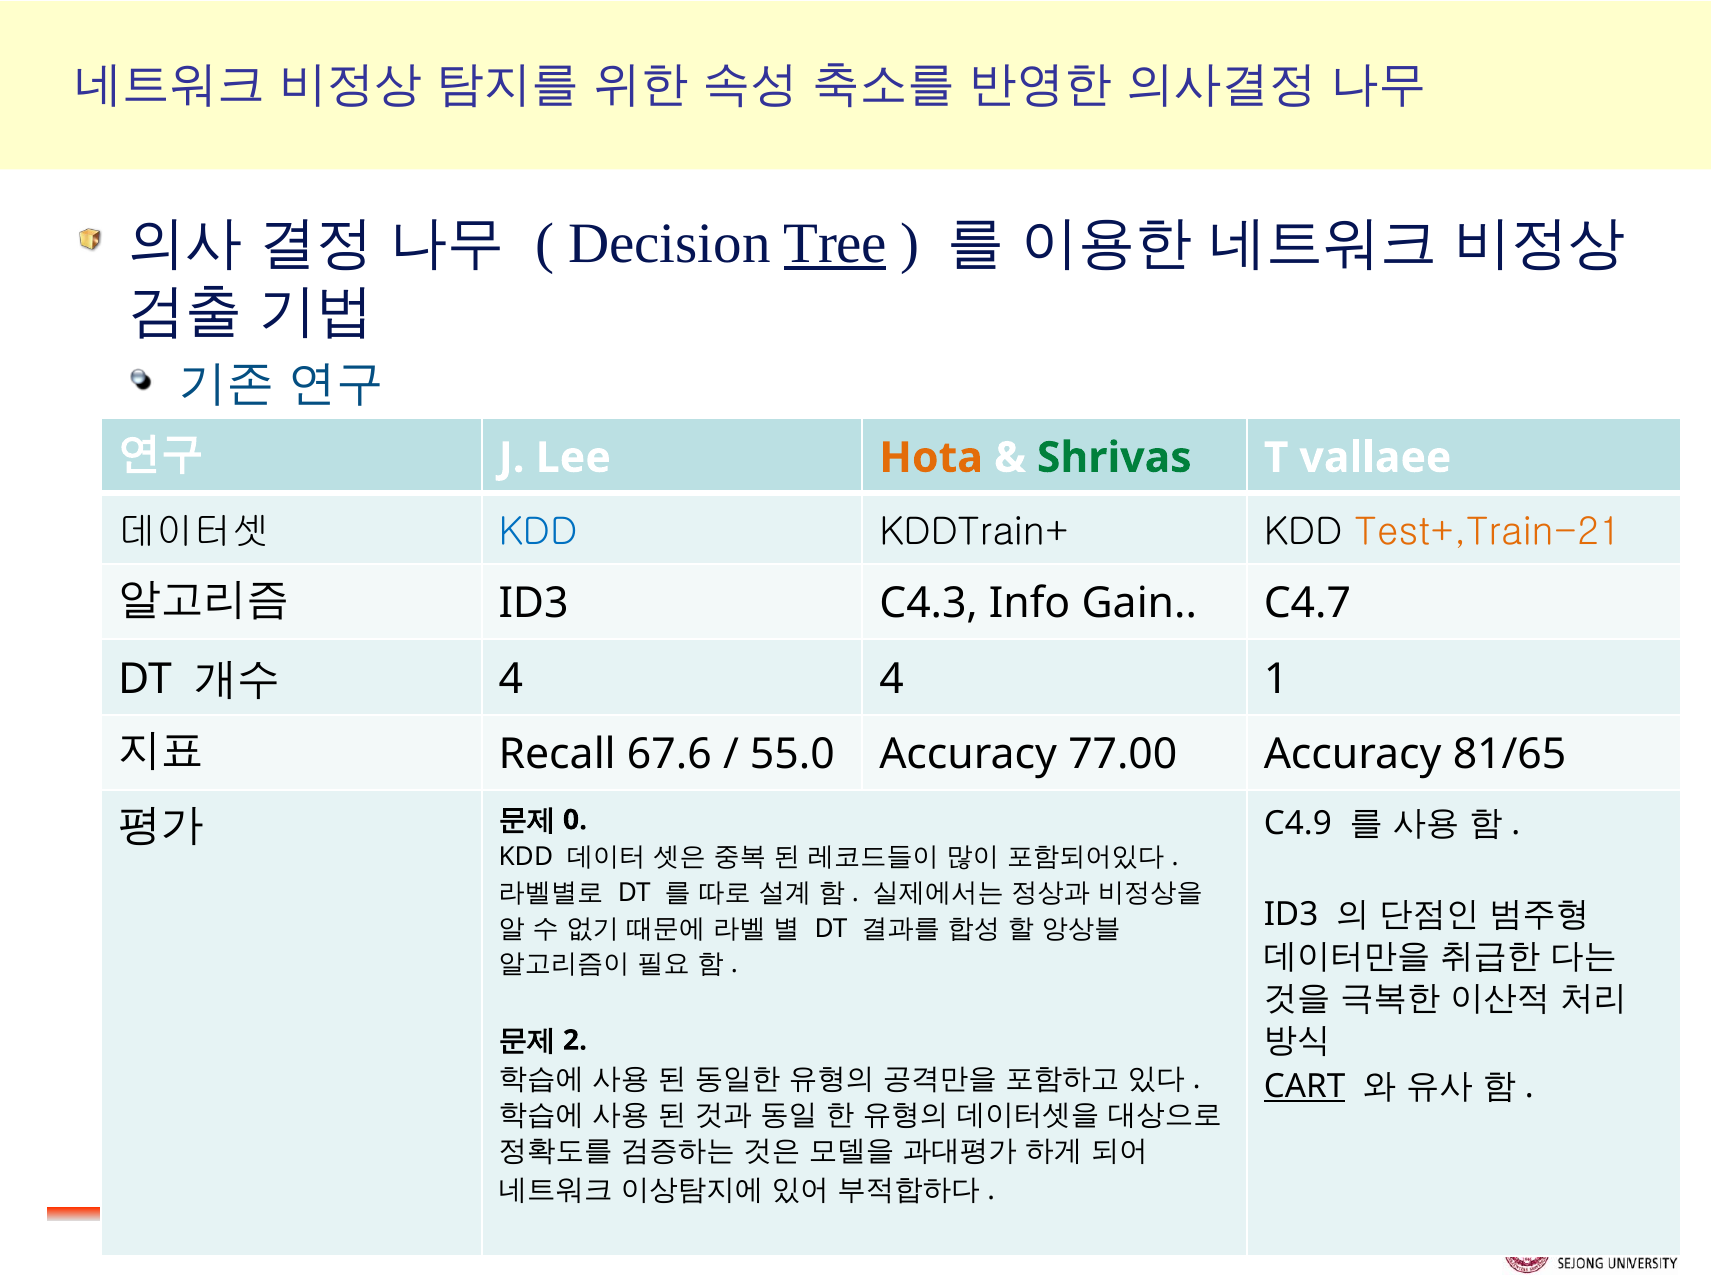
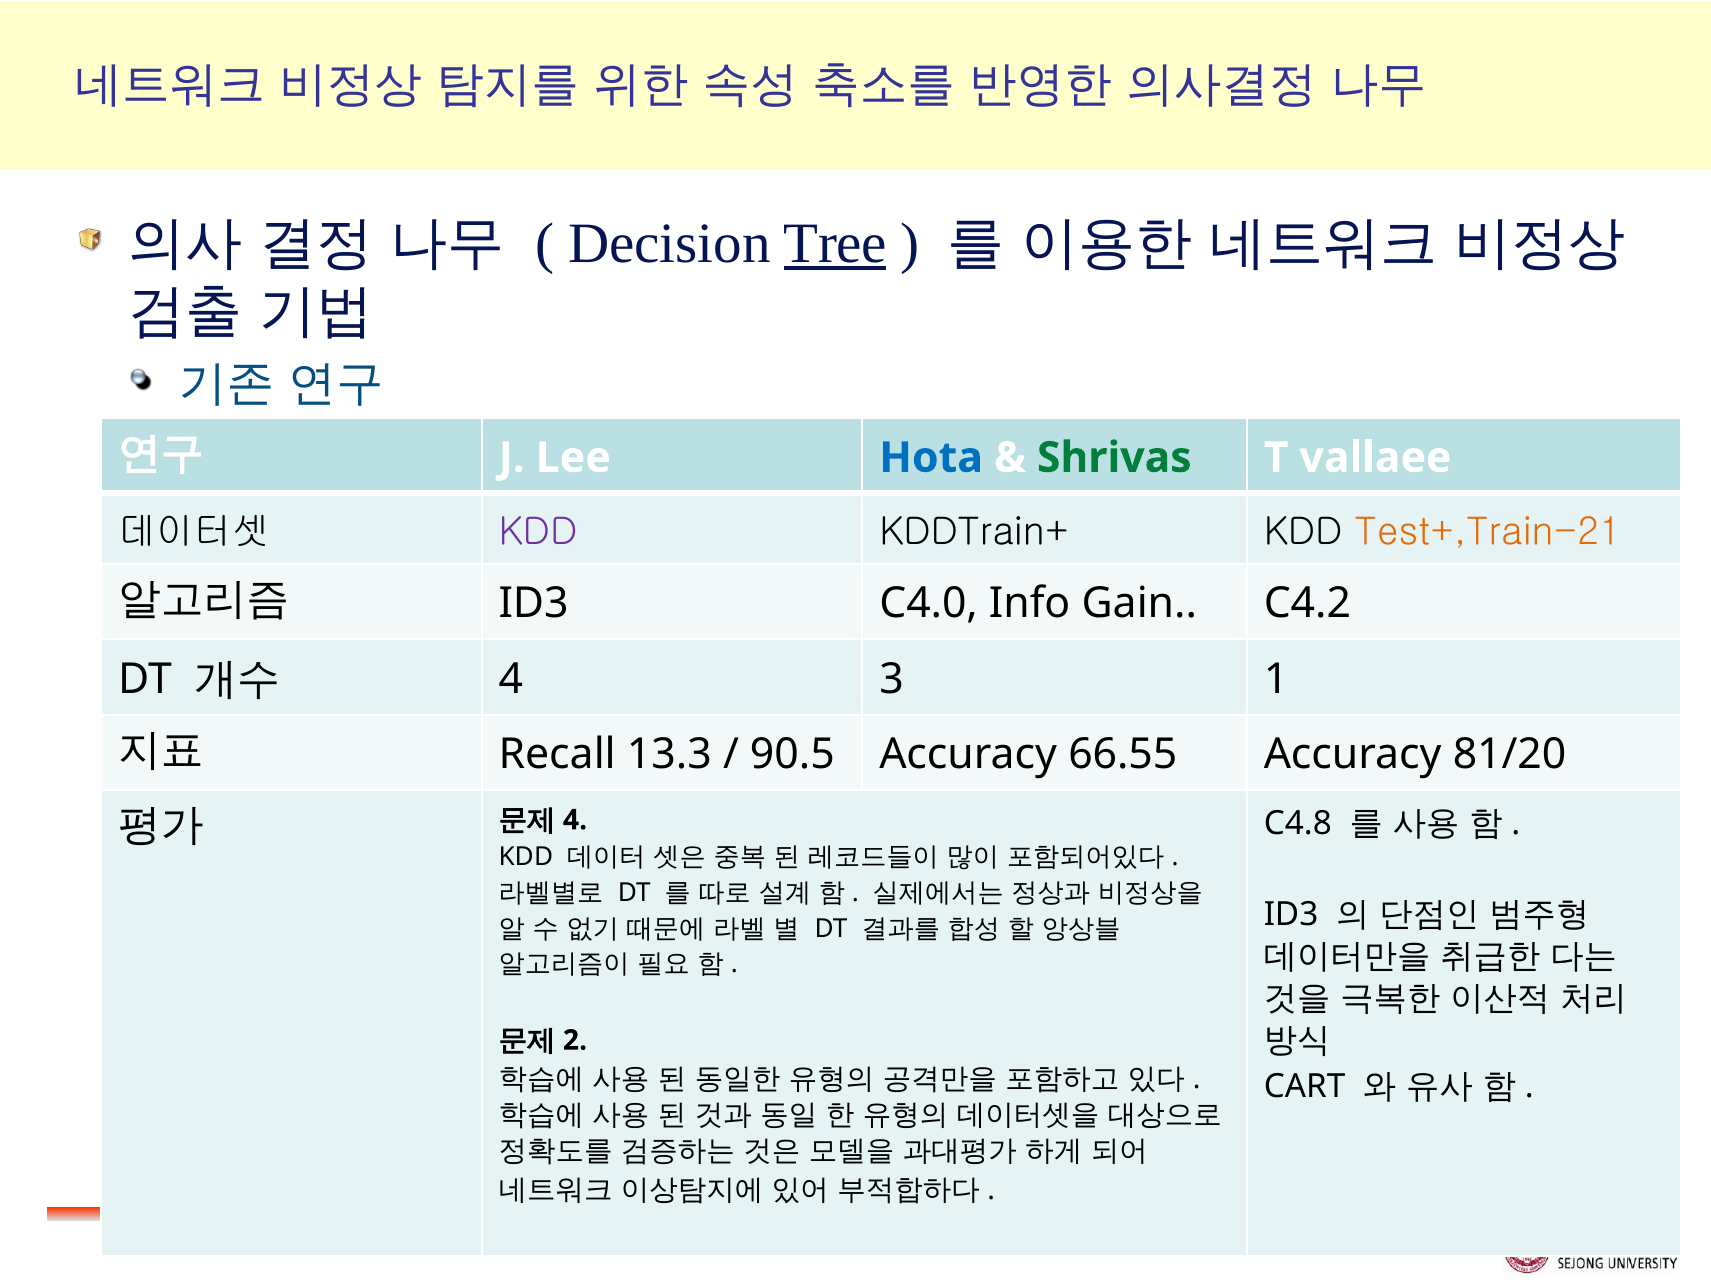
Hota colour: orange -> blue
KDD at (538, 532) colour: blue -> purple
C4.3: C4.3 -> C4.0
C4.7: C4.7 -> C4.2
4 4: 4 -> 3
67.6: 67.6 -> 13.3
55.0: 55.0 -> 90.5
77.00: 77.00 -> 66.55
81/65: 81/65 -> 81/20
0 at (575, 820): 0 -> 4
C4.9: C4.9 -> C4.8
CART underline: present -> none
